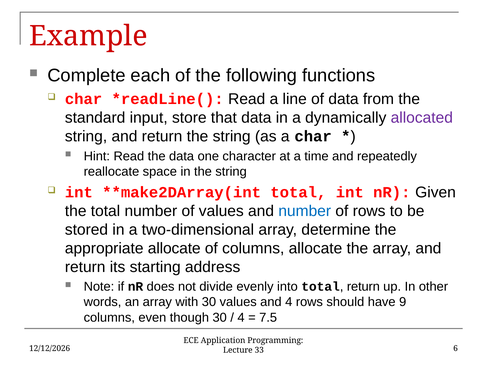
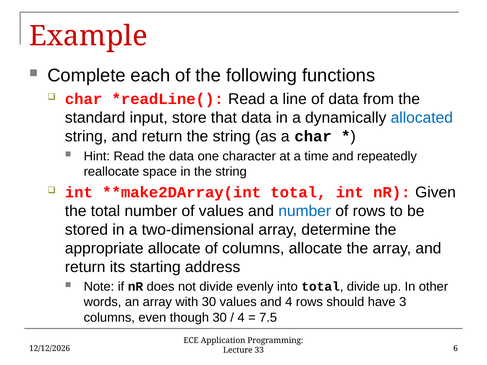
allocated colour: purple -> blue
total return: return -> divide
9: 9 -> 3
